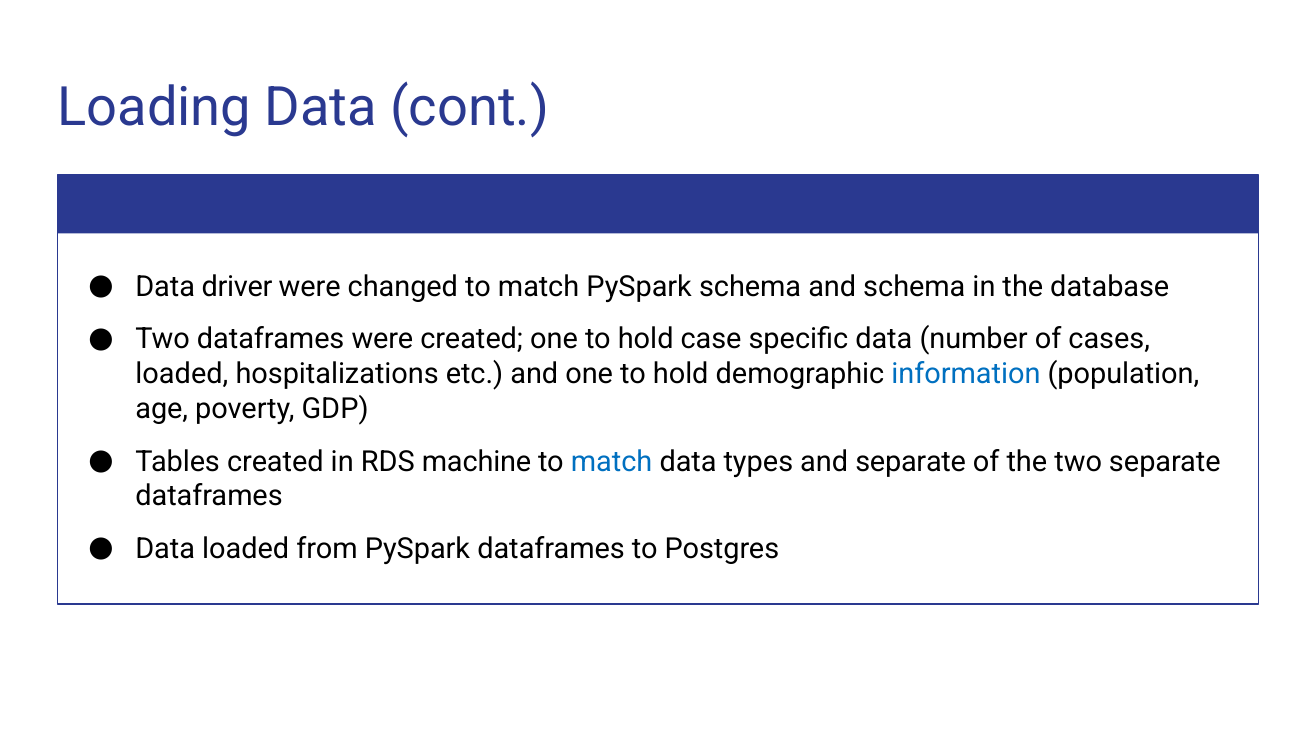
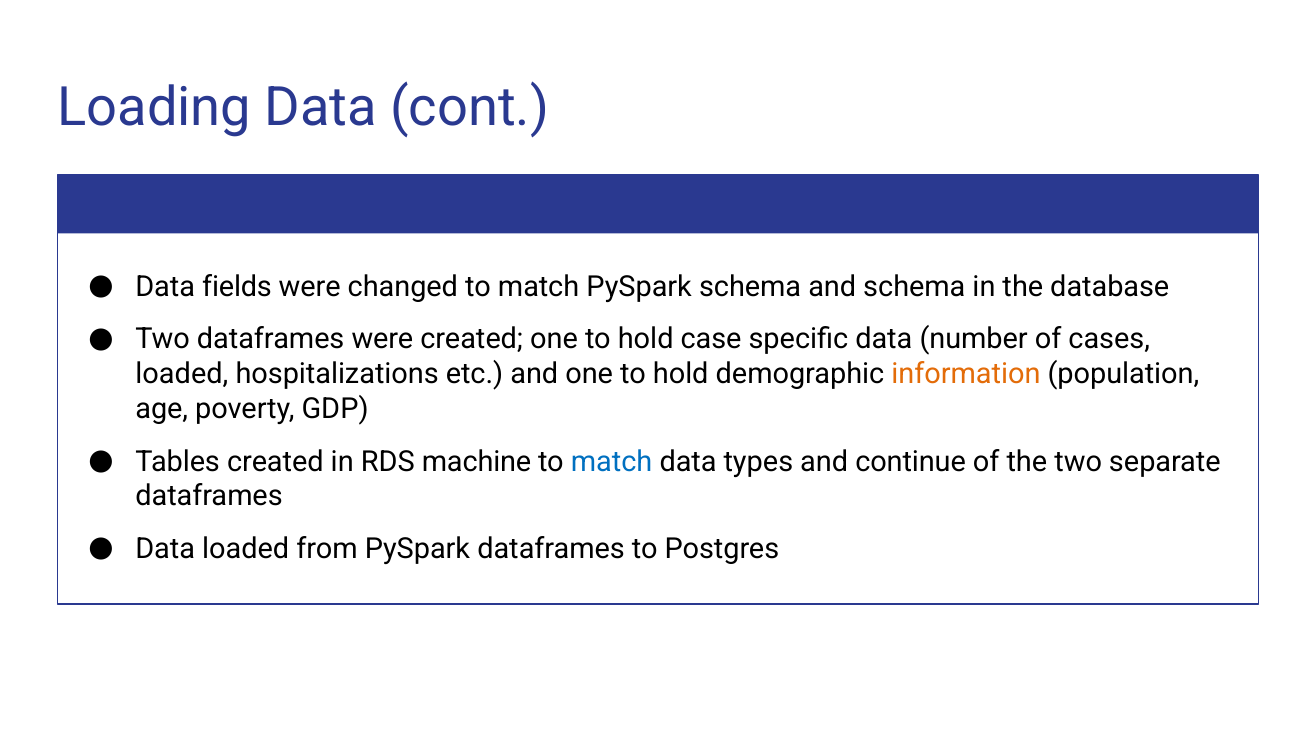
driver: driver -> fields
information colour: blue -> orange
and separate: separate -> continue
